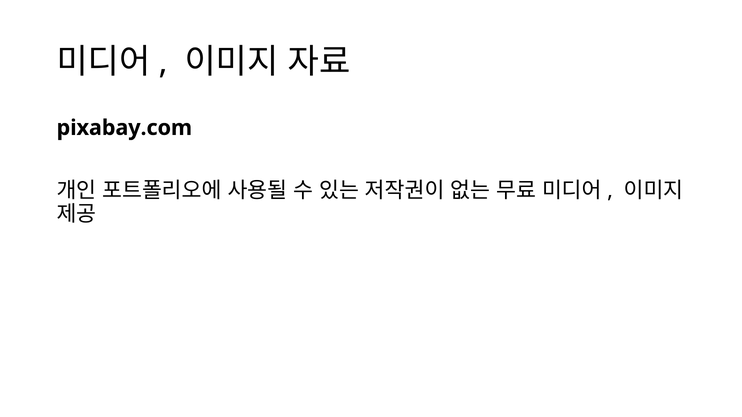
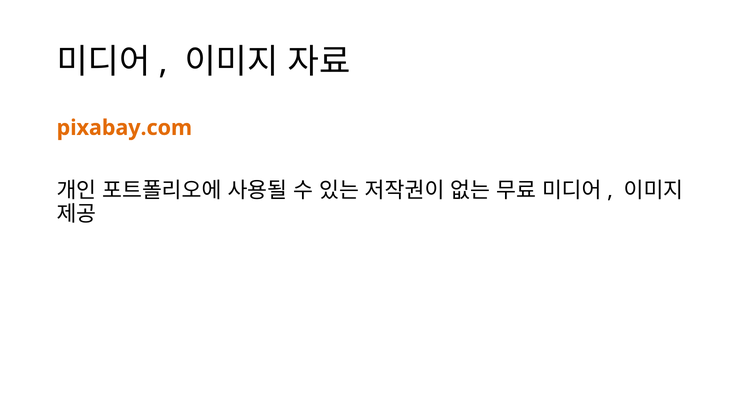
pixabay.com colour: black -> orange
